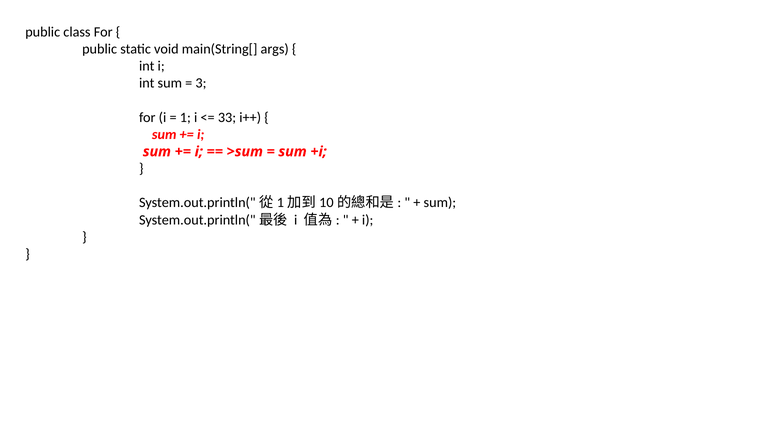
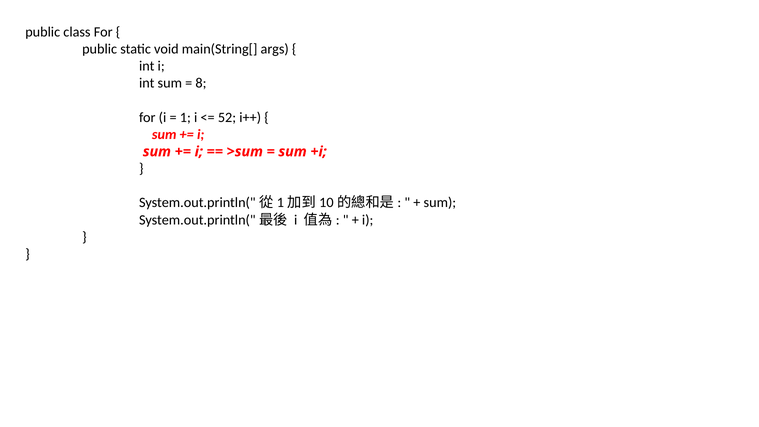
3: 3 -> 8
33: 33 -> 52
